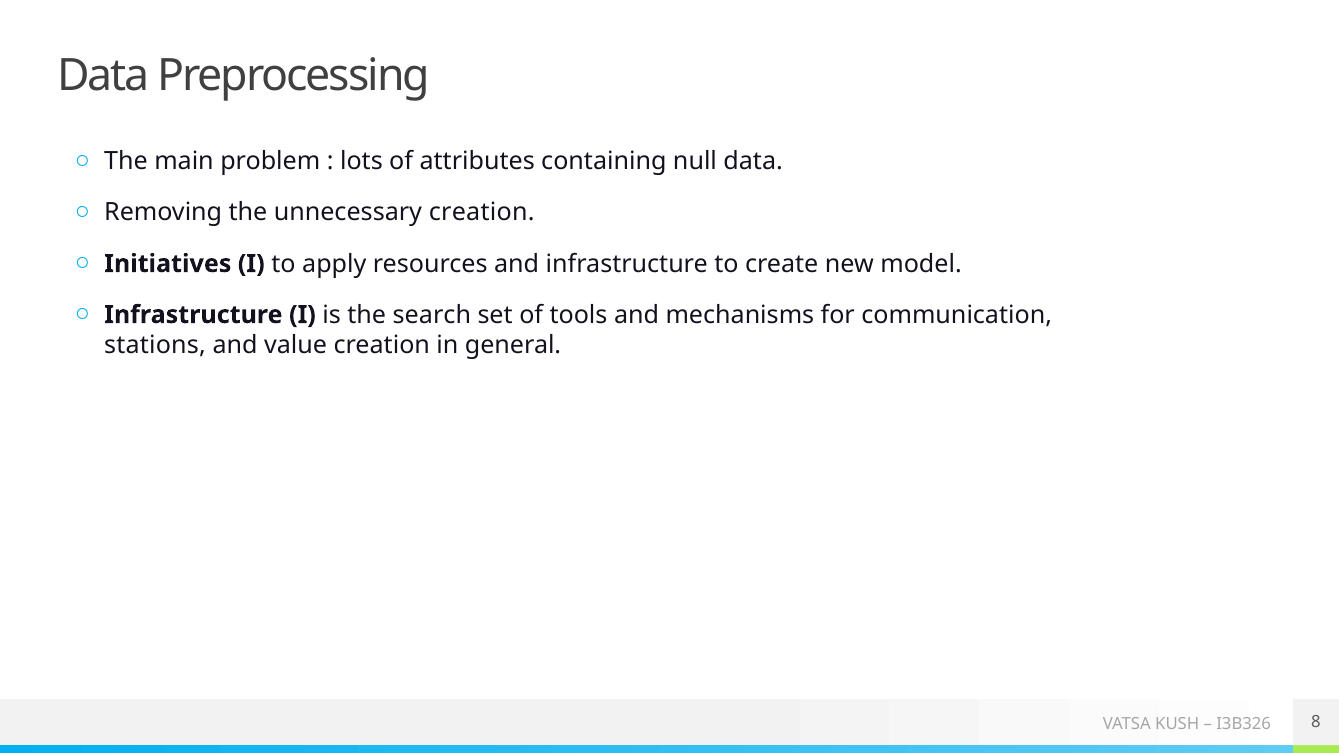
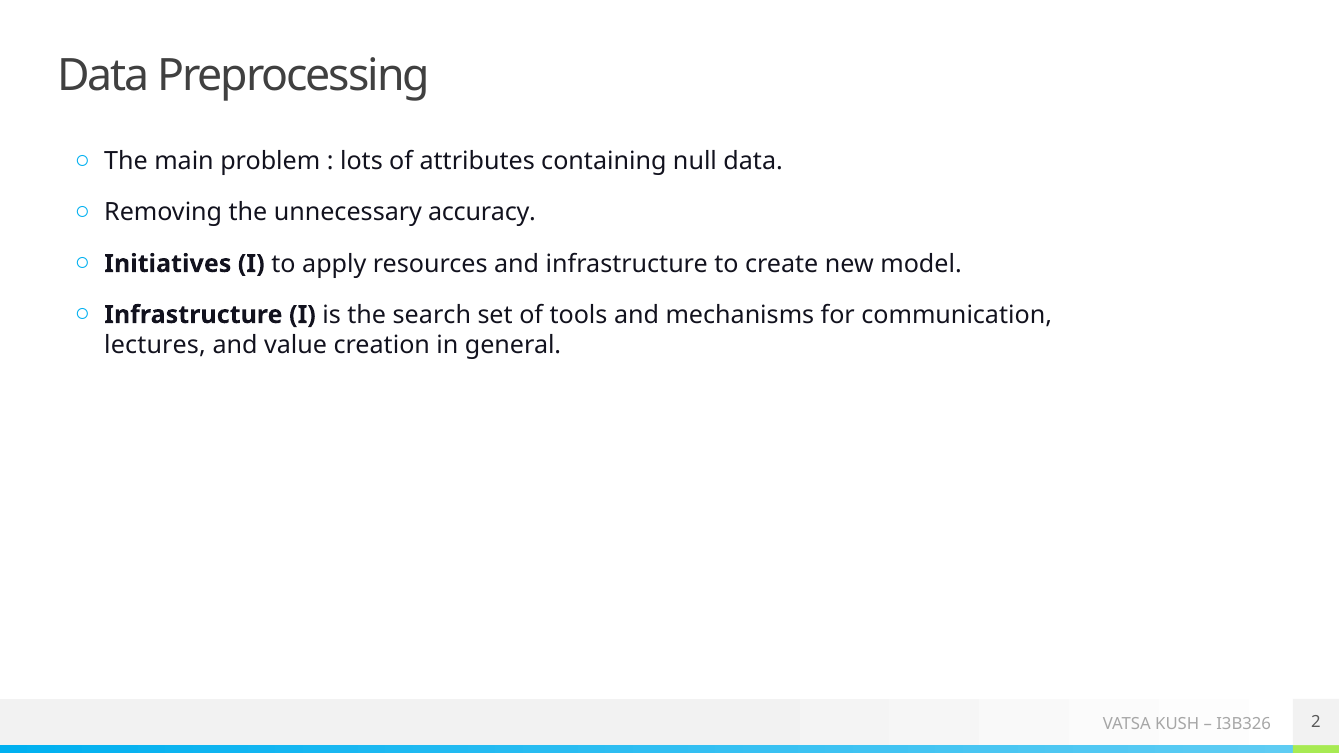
unnecessary creation: creation -> accuracy
stations: stations -> lectures
8: 8 -> 2
